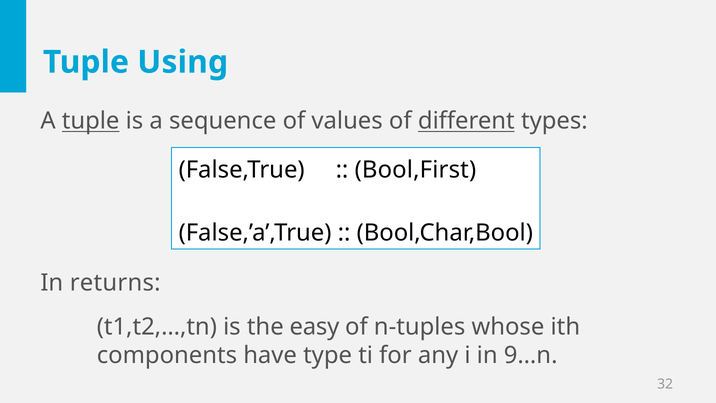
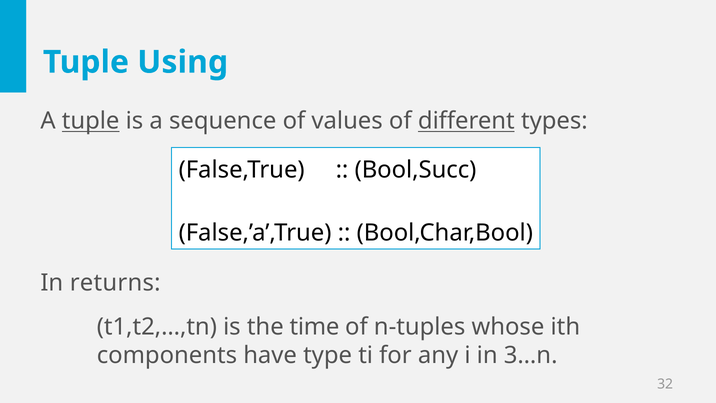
Bool,First: Bool,First -> Bool,Succ
easy: easy -> time
9…n: 9…n -> 3…n
